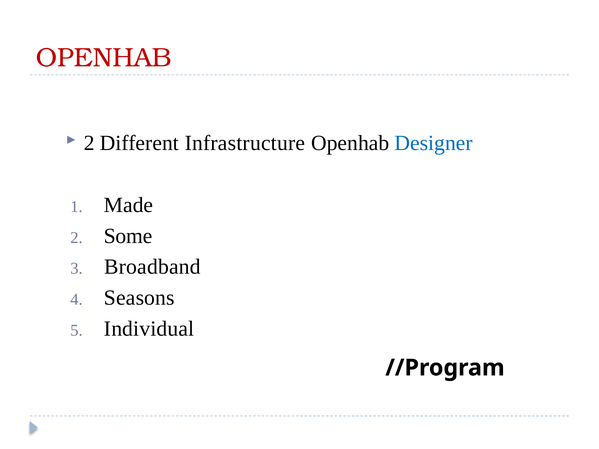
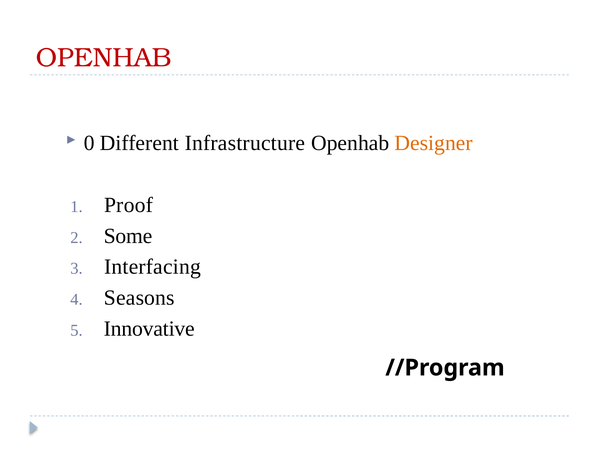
2 at (89, 143): 2 -> 0
Designer colour: blue -> orange
Made: Made -> Proof
Broadband: Broadband -> Interfacing
Individual: Individual -> Innovative
